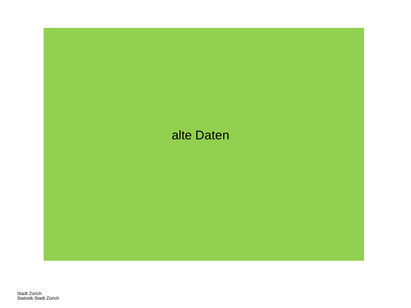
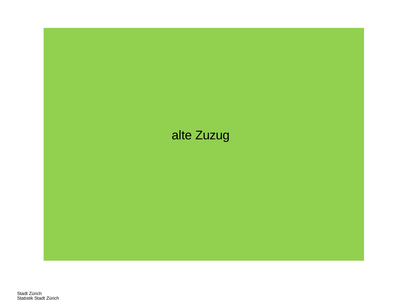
Daten: Daten -> Zuzug
